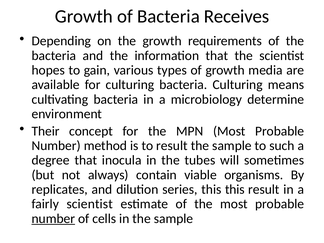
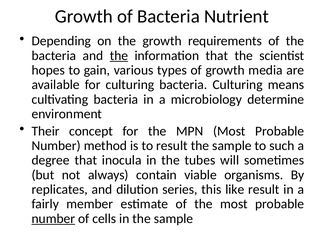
Receives: Receives -> Nutrient
the at (119, 56) underline: none -> present
this this: this -> like
fairly scientist: scientist -> member
